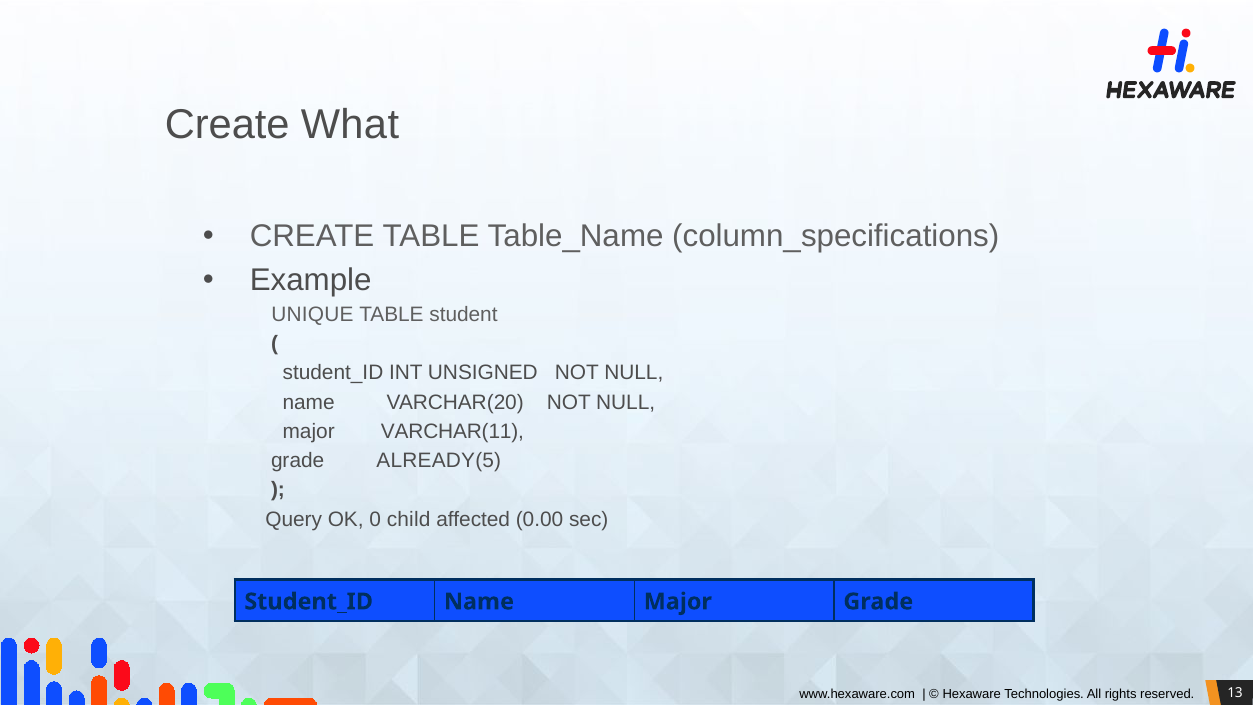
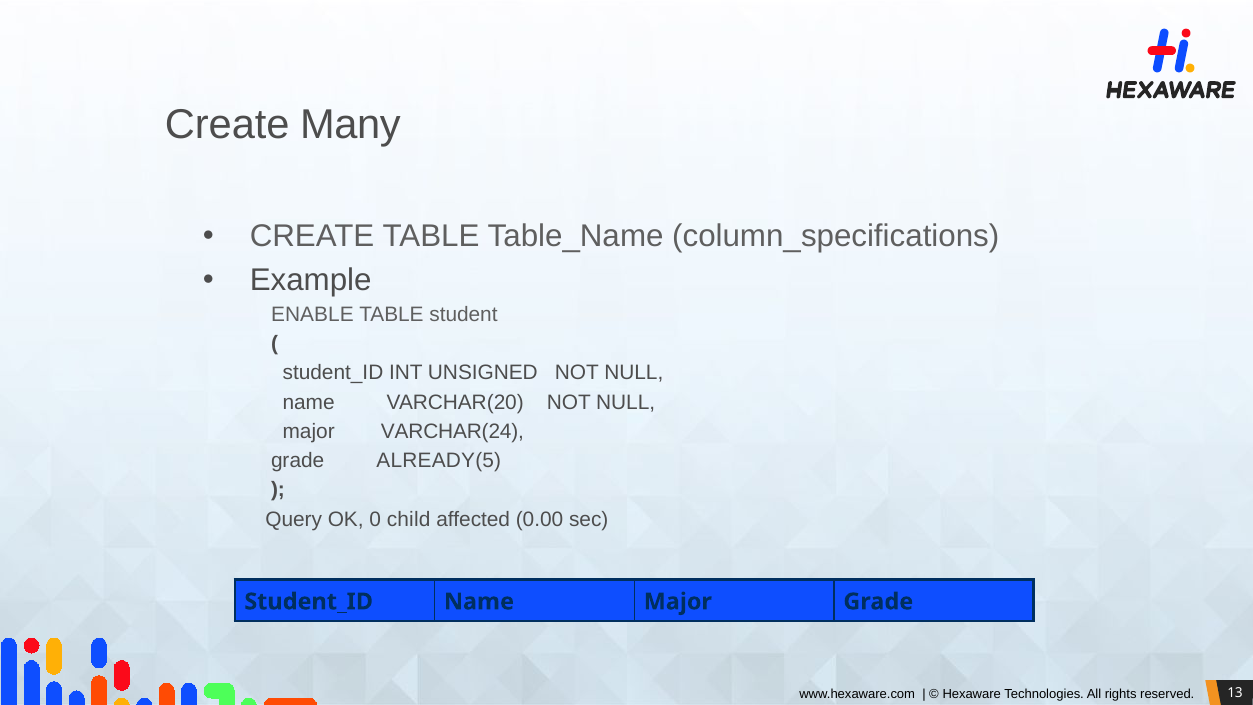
What: What -> Many
UNIQUE: UNIQUE -> ENABLE
VARCHAR(11: VARCHAR(11 -> VARCHAR(24
